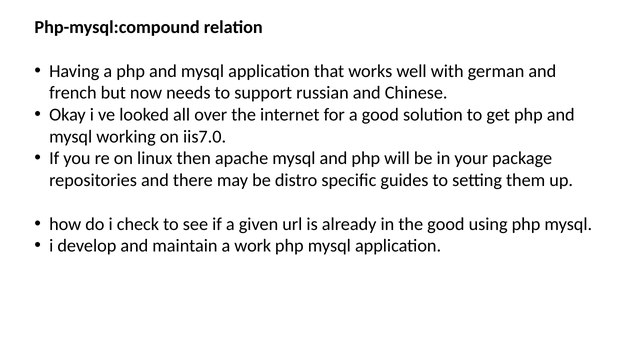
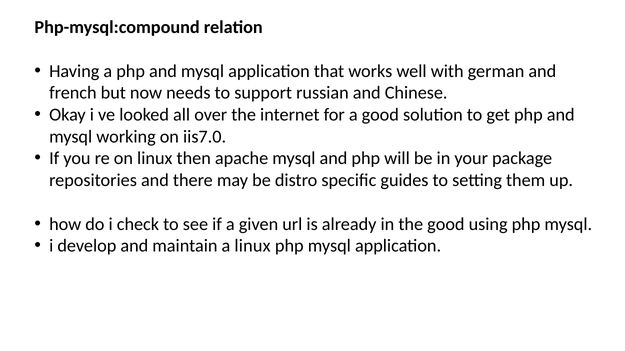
a work: work -> linux
